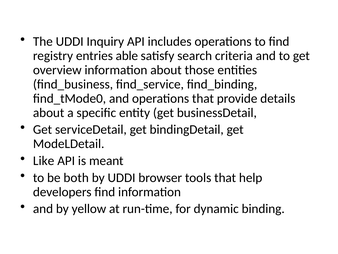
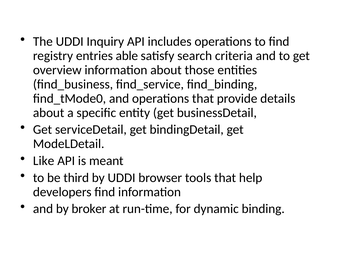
both: both -> third
yellow: yellow -> broker
